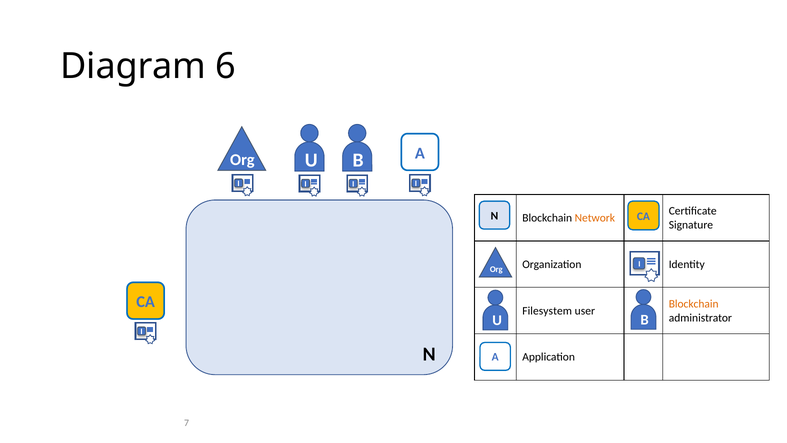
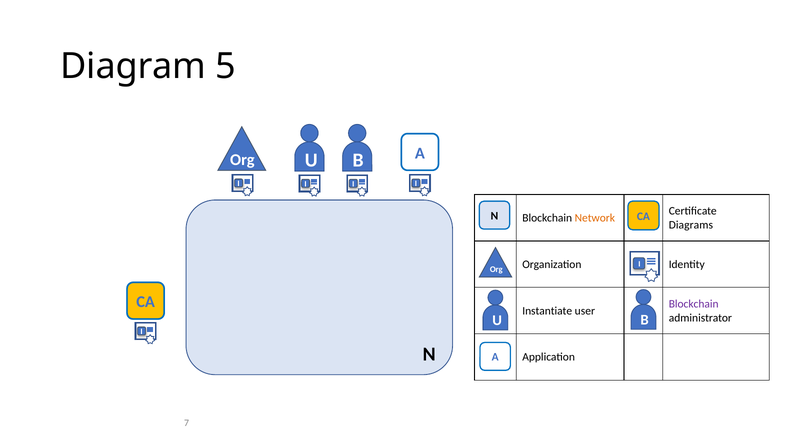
6: 6 -> 5
Signature: Signature -> Diagrams
Blockchain at (694, 304) colour: orange -> purple
Filesystem: Filesystem -> Instantiate
